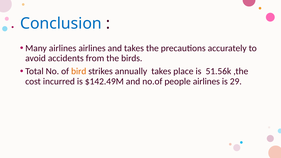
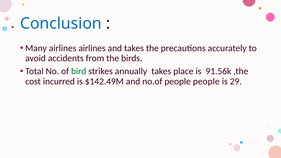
bird colour: orange -> green
51.56k: 51.56k -> 91.56k
people airlines: airlines -> people
